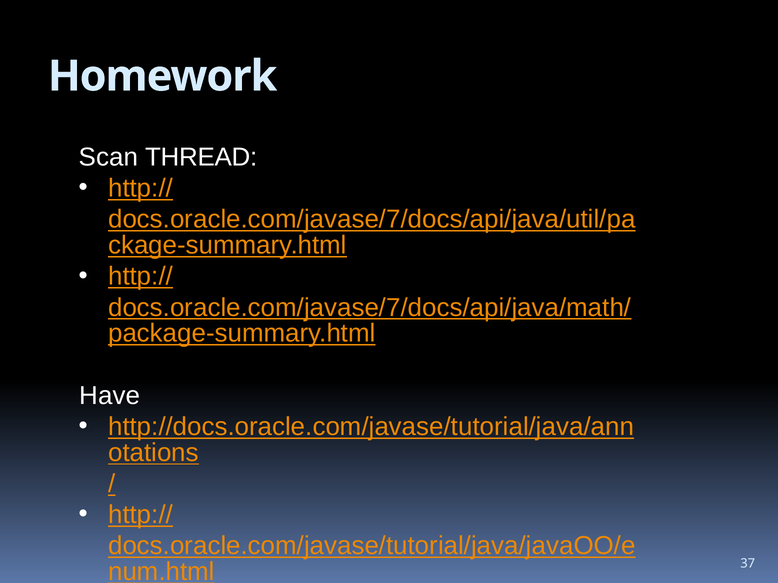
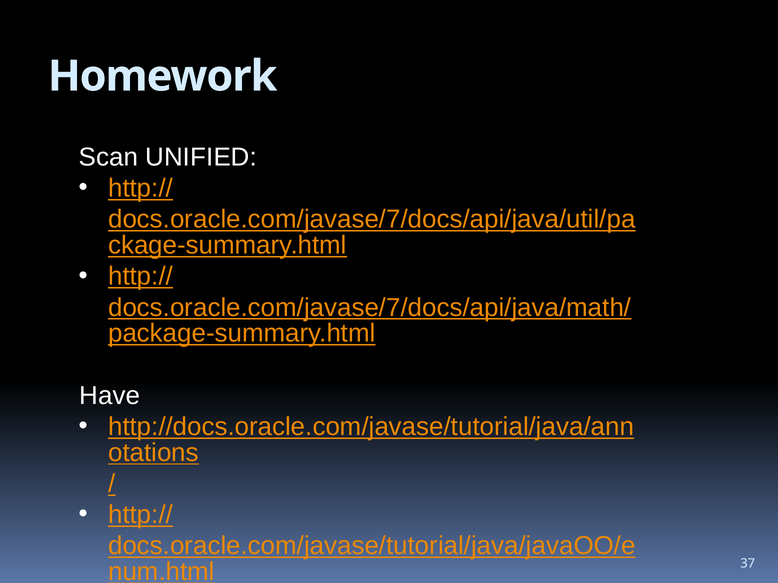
THREAD: THREAD -> UNIFIED
